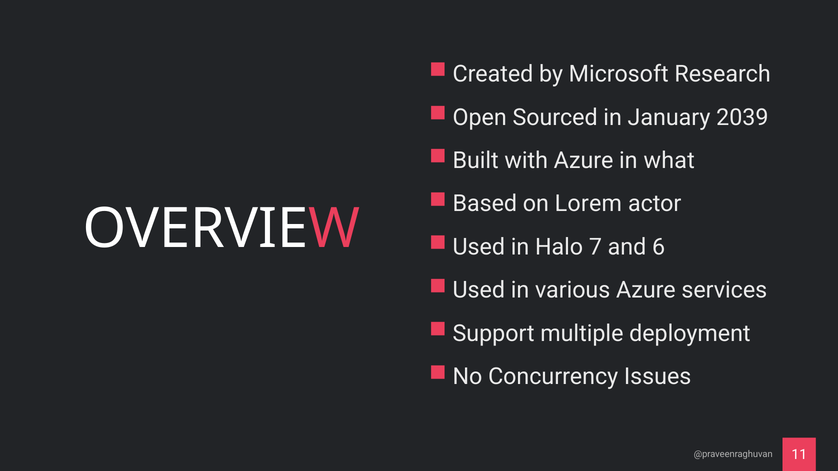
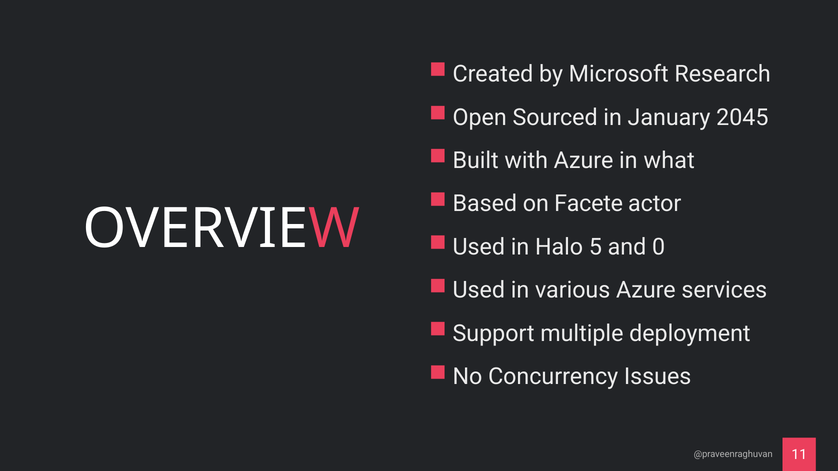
2039: 2039 -> 2045
Lorem: Lorem -> Facete
7: 7 -> 5
6: 6 -> 0
